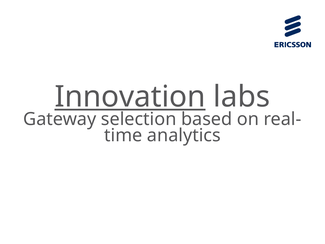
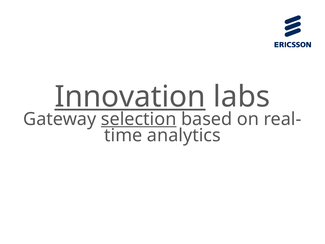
selection underline: none -> present
